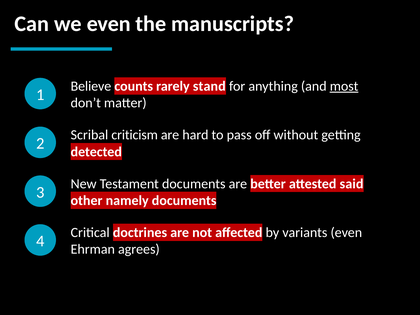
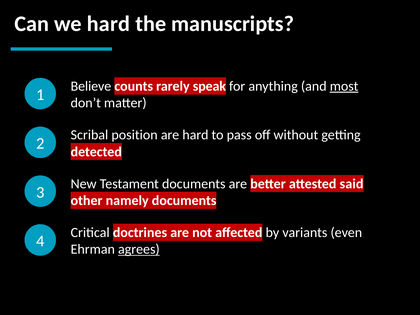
we even: even -> hard
stand: stand -> speak
criticism: criticism -> position
agrees underline: none -> present
